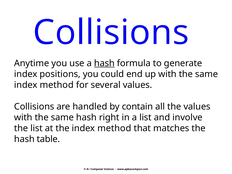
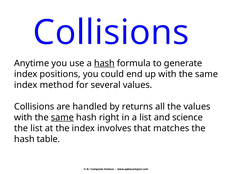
contain: contain -> returns
same at (62, 117) underline: none -> present
and involve: involve -> science
the index method: method -> involves
